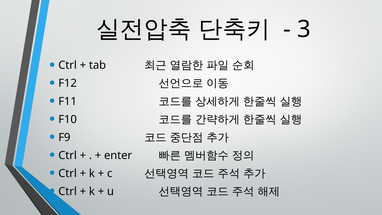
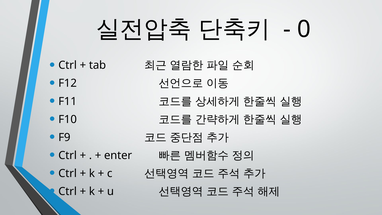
3: 3 -> 0
